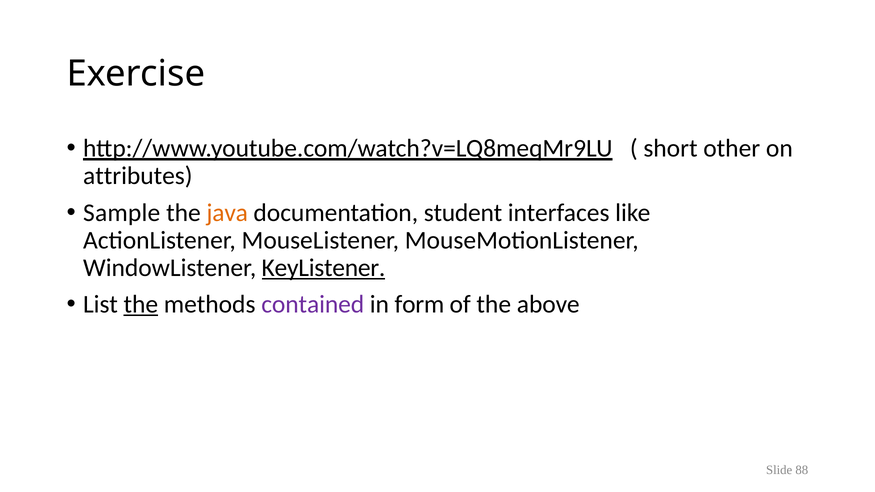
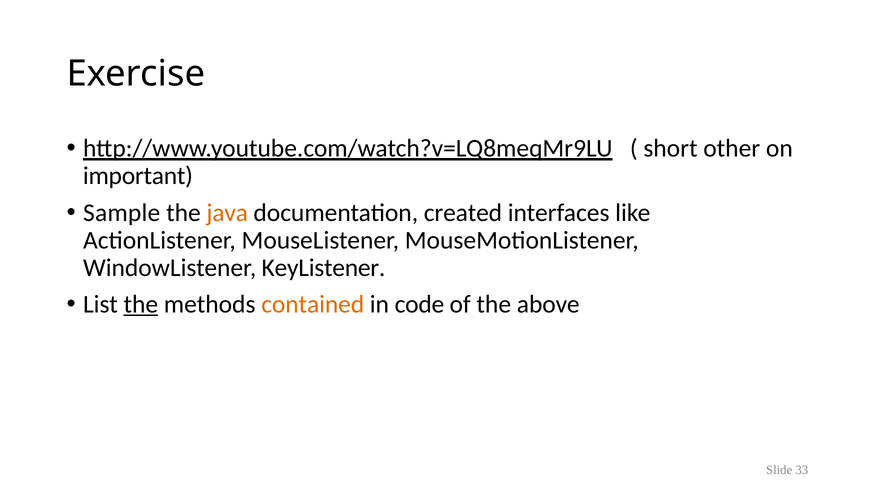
attributes: attributes -> important
student: student -> created
KeyListener underline: present -> none
contained colour: purple -> orange
form: form -> code
88: 88 -> 33
